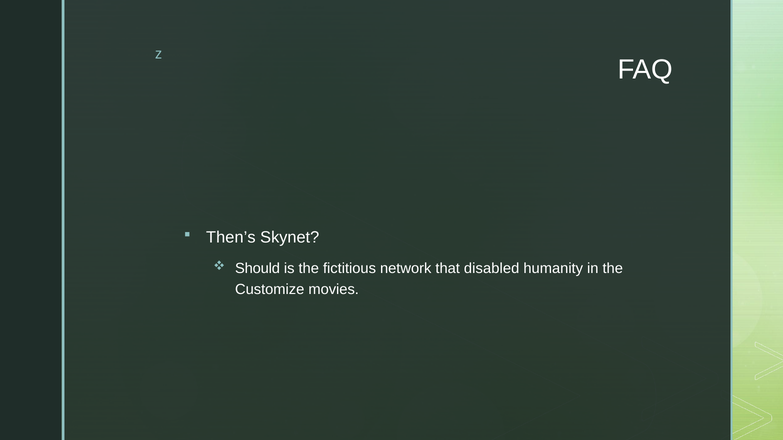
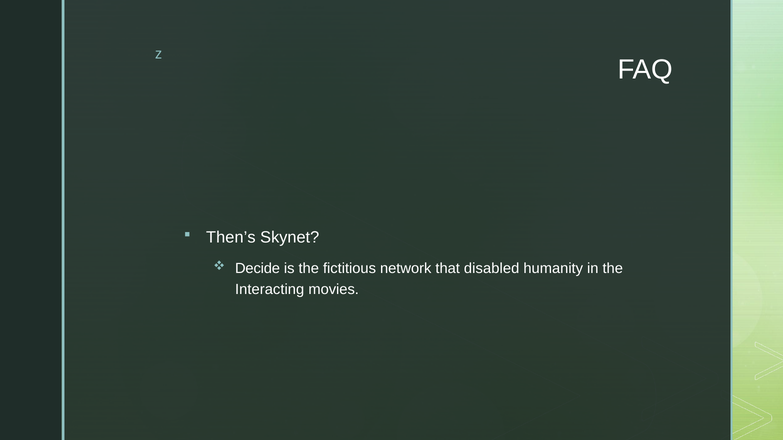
Should: Should -> Decide
Customize: Customize -> Interacting
